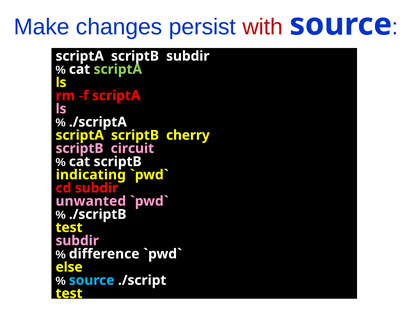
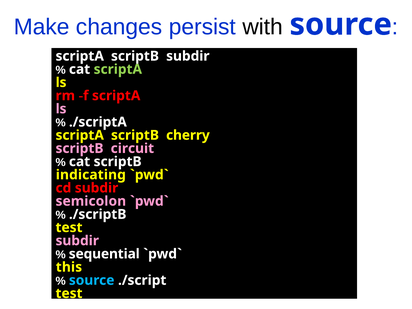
with colour: red -> black
unwanted: unwanted -> semicolon
difference: difference -> sequential
else: else -> this
